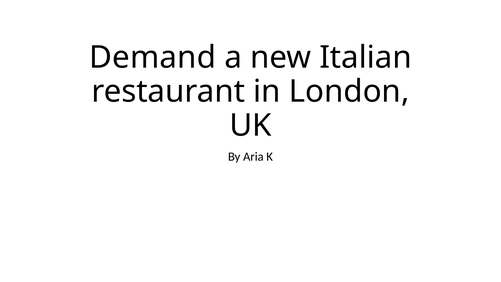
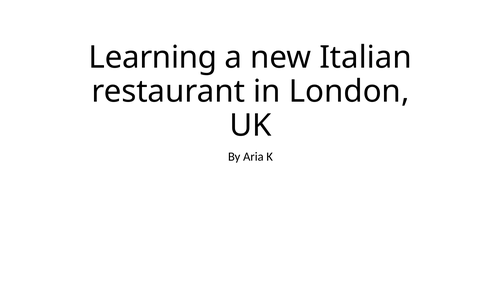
Demand: Demand -> Learning
